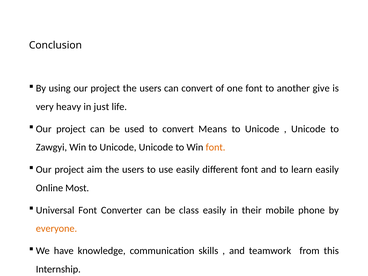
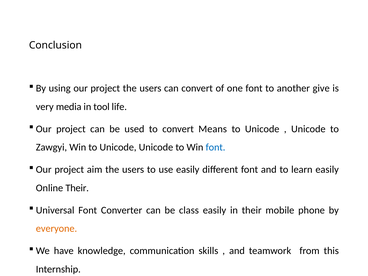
heavy: heavy -> media
just: just -> tool
font at (215, 147) colour: orange -> blue
Online Most: Most -> Their
